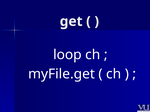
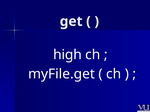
loop: loop -> high
